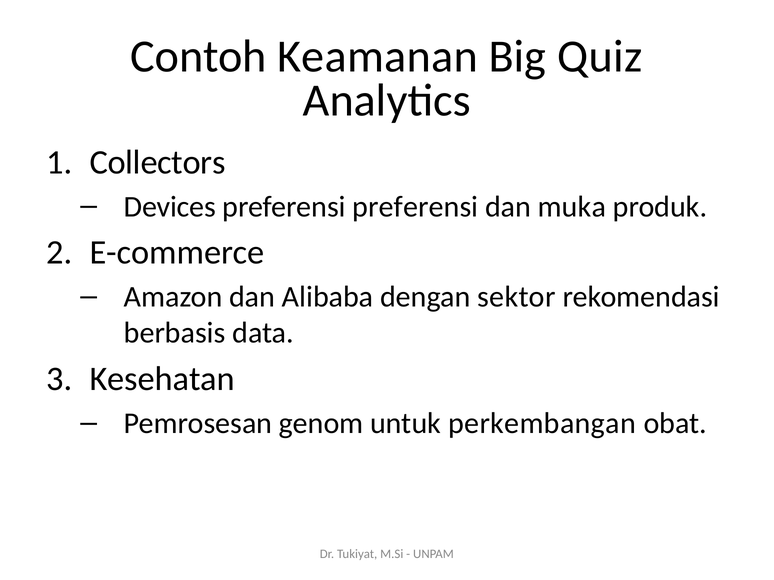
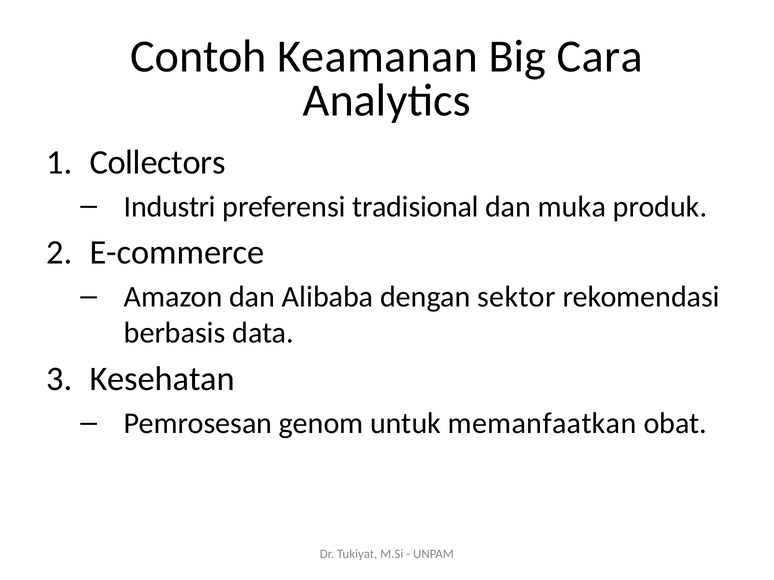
Quiz: Quiz -> Cara
Devices: Devices -> Industri
preferensi preferensi: preferensi -> tradisional
perkembangan: perkembangan -> memanfaatkan
